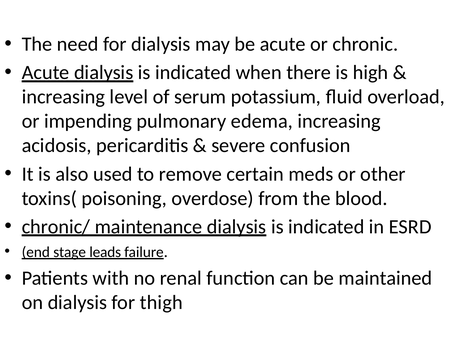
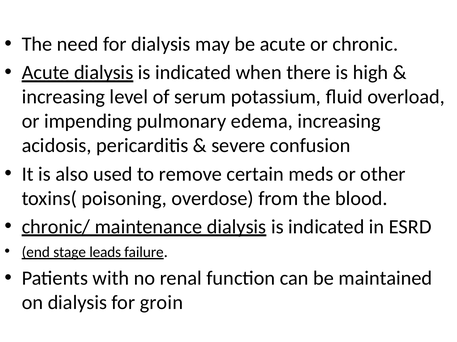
thigh: thigh -> groin
